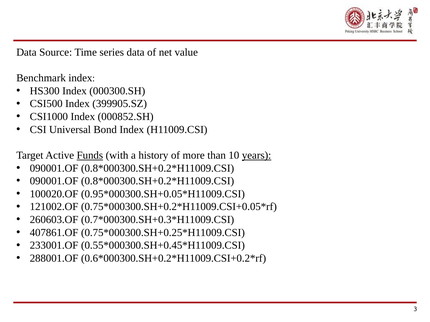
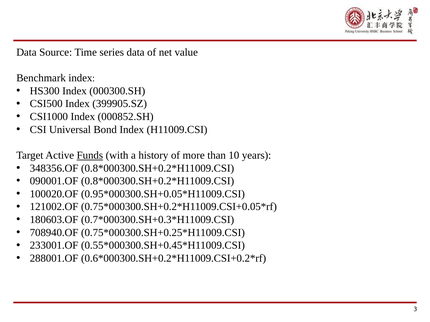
years underline: present -> none
090001.OF at (54, 168): 090001.OF -> 348356.OF
260603.OF: 260603.OF -> 180603.OF
407861.OF: 407861.OF -> 708940.OF
